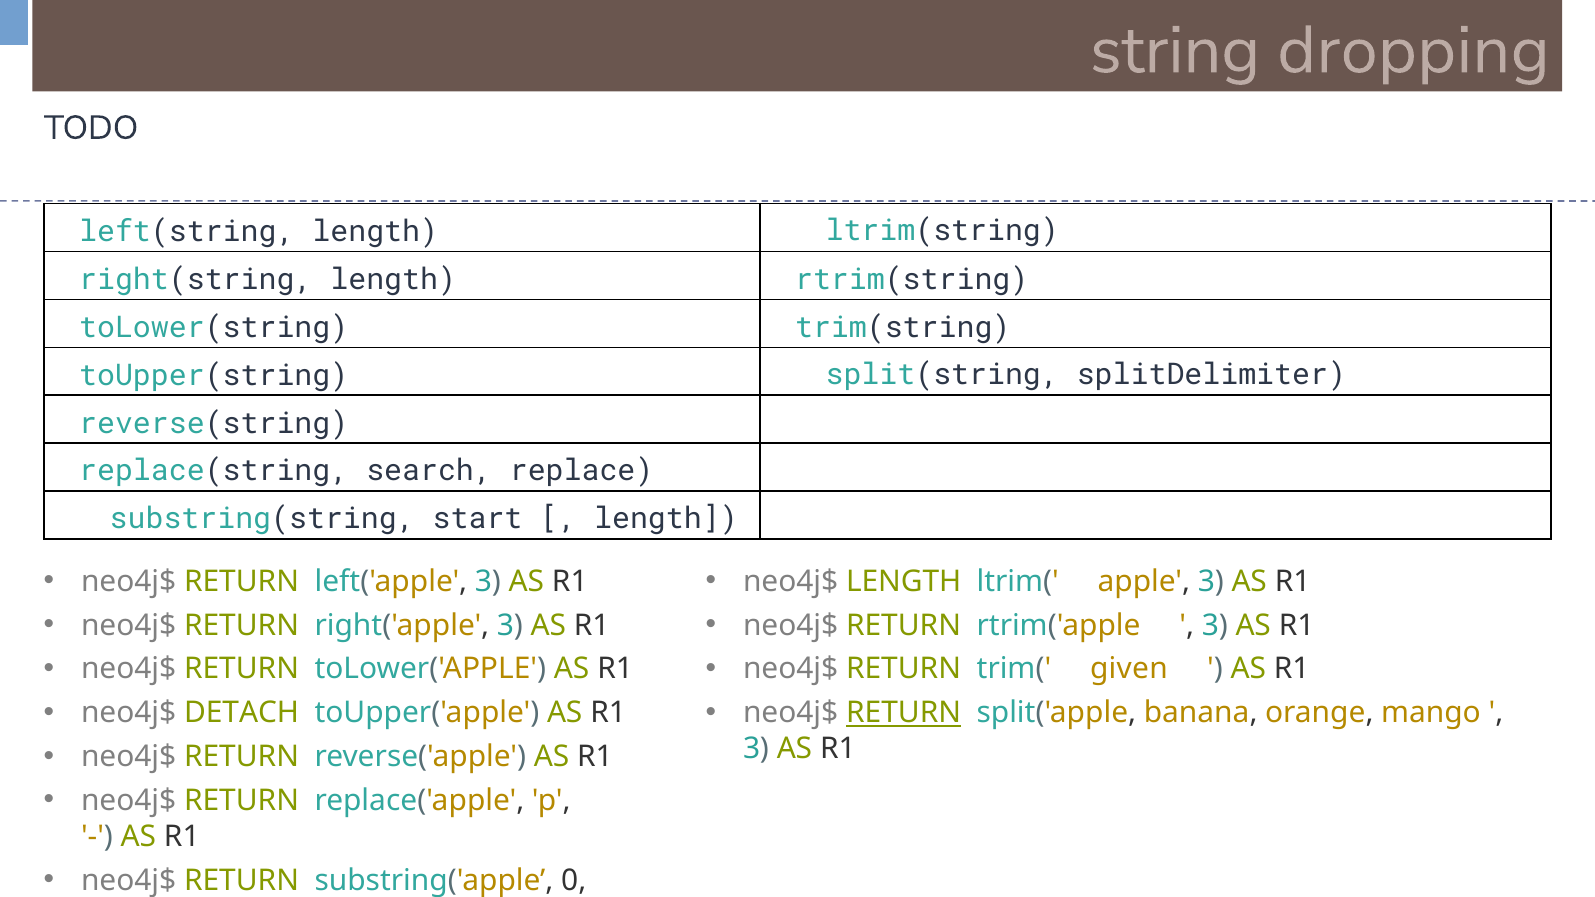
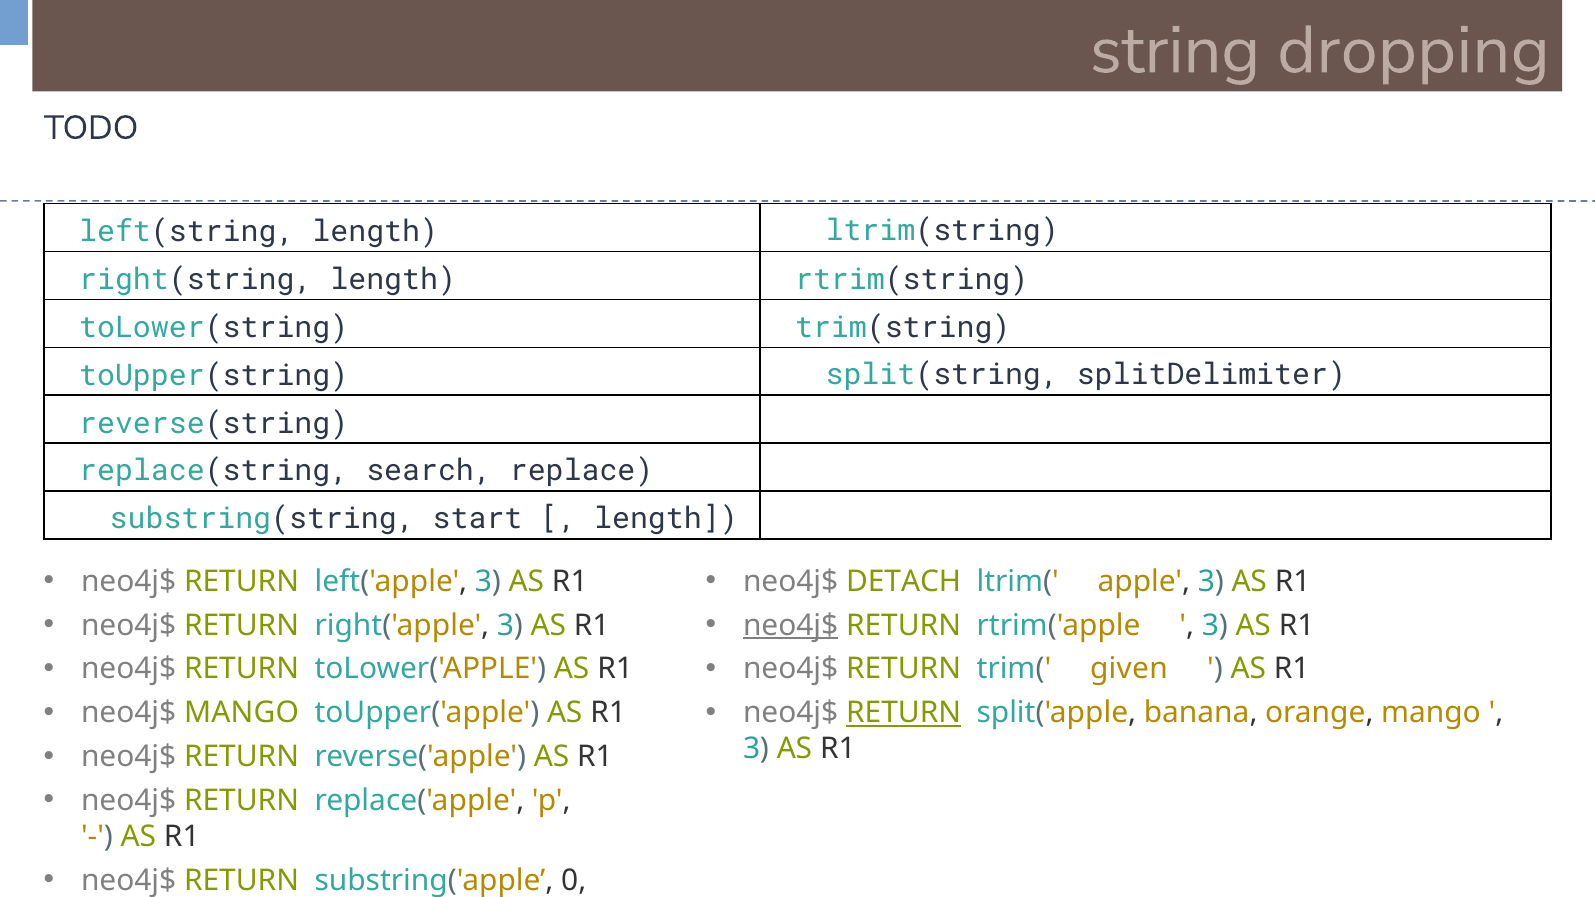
neo4j$ LENGTH: LENGTH -> DETACH
neo4j$ at (791, 625) underline: none -> present
neo4j$ DETACH: DETACH -> MANGO
